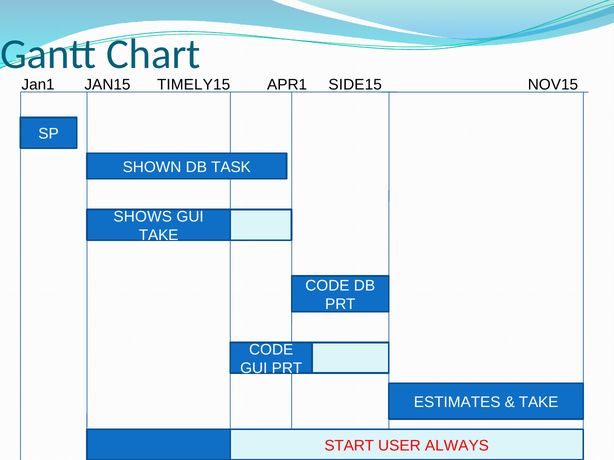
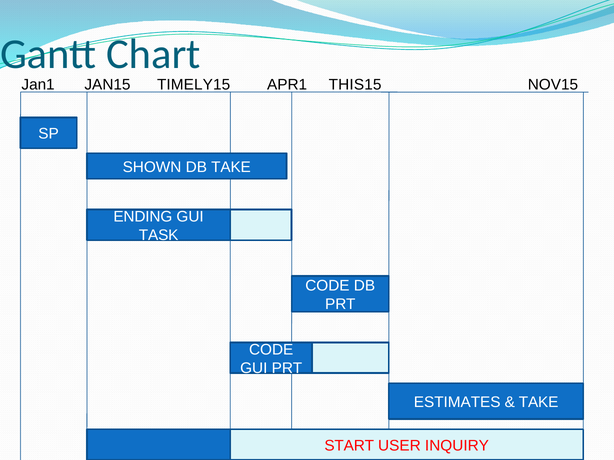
SIDE15: SIDE15 -> THIS15
DB TASK: TASK -> TAKE
SHOWS: SHOWS -> ENDING
TAKE at (159, 235): TAKE -> TASK
ALWAYS: ALWAYS -> INQUIRY
